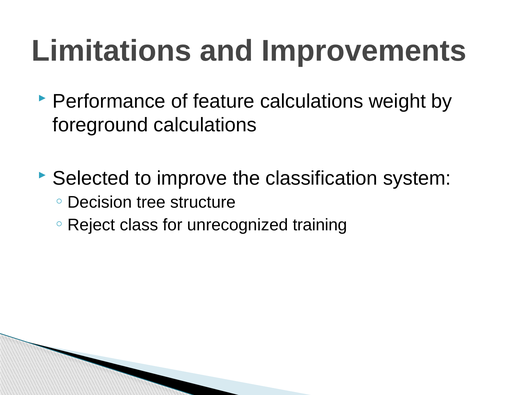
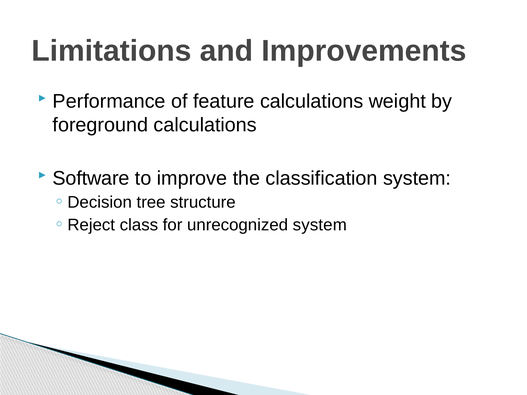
Selected: Selected -> Software
unrecognized training: training -> system
